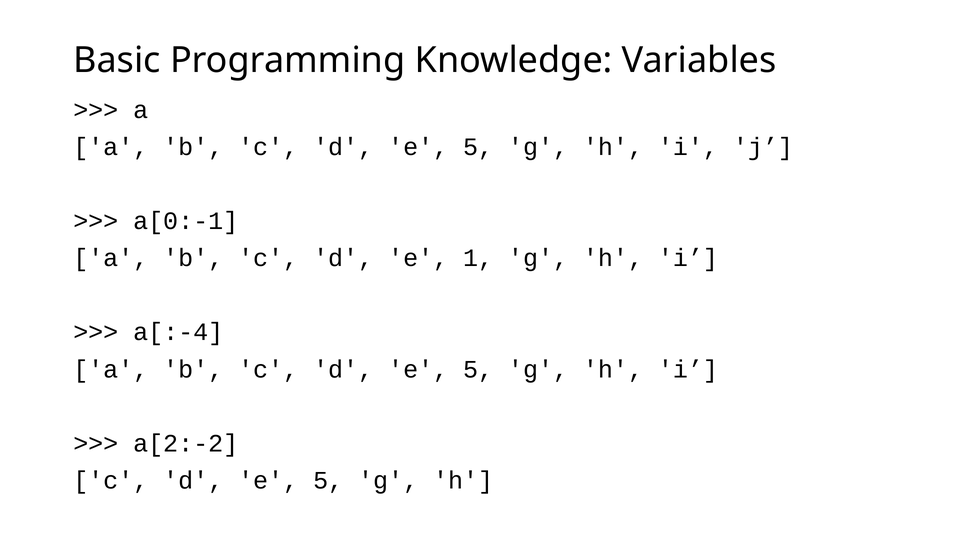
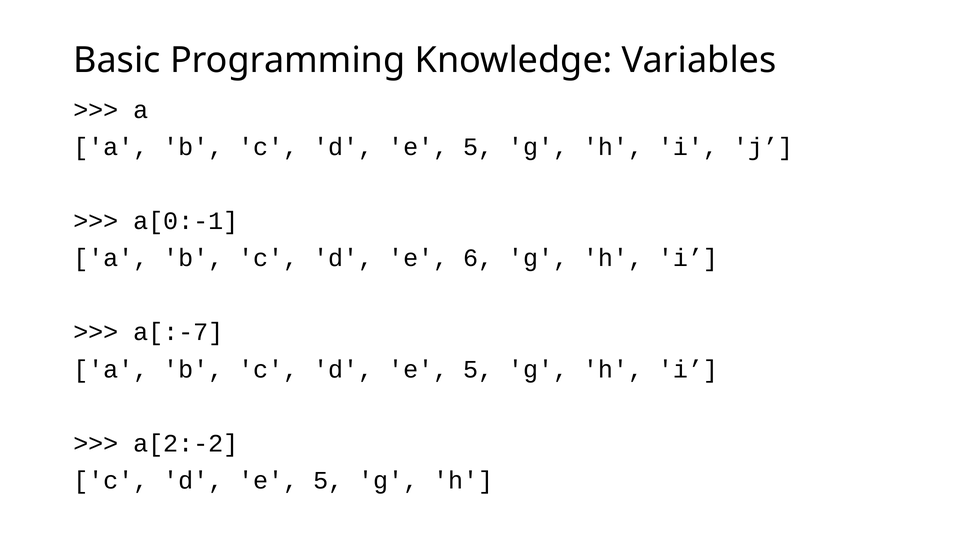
1: 1 -> 6
a[:-4: a[:-4 -> a[:-7
